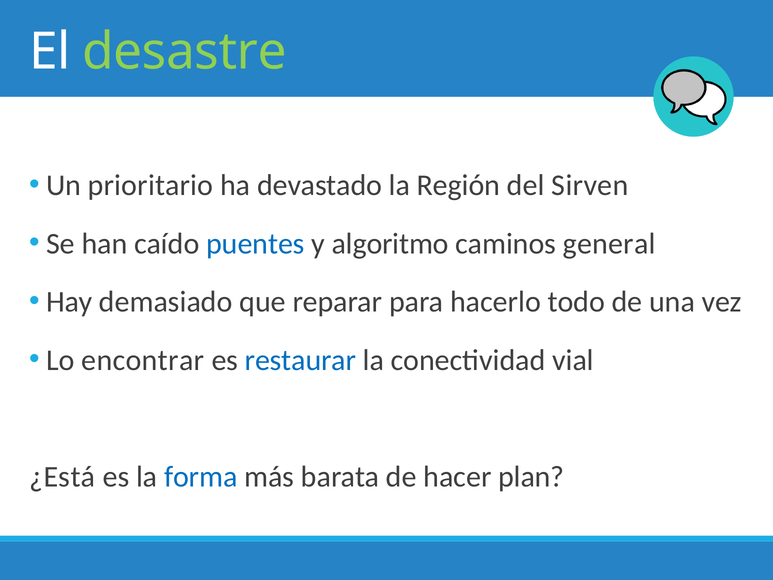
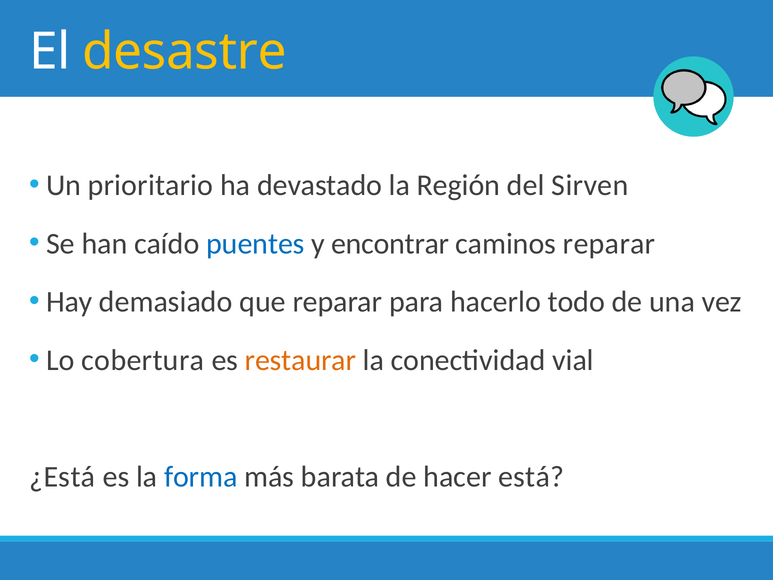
desastre colour: light green -> yellow
algoritmo: algoritmo -> encontrar
caminos general: general -> reparar
encontrar: encontrar -> cobertura
restaurar colour: blue -> orange
plan: plan -> está
